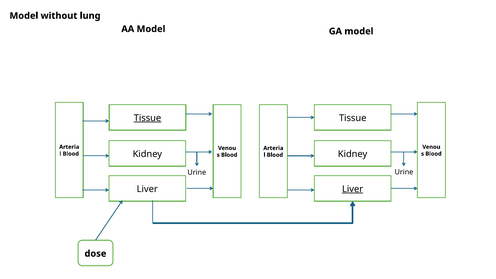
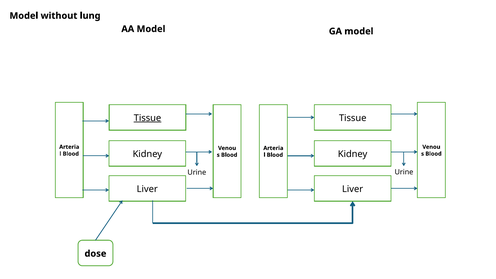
Liver at (353, 189) underline: present -> none
